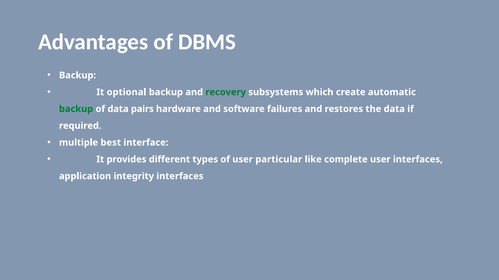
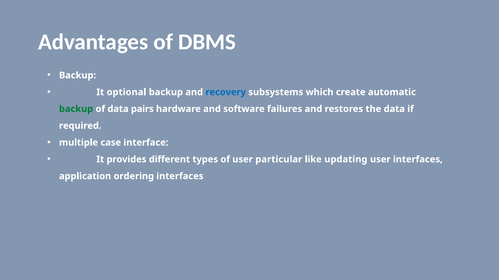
recovery colour: green -> blue
best: best -> case
complete: complete -> updating
integrity: integrity -> ordering
